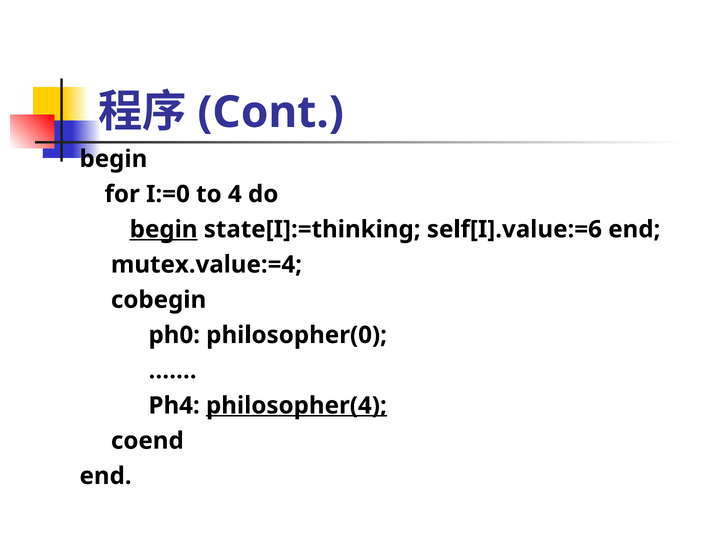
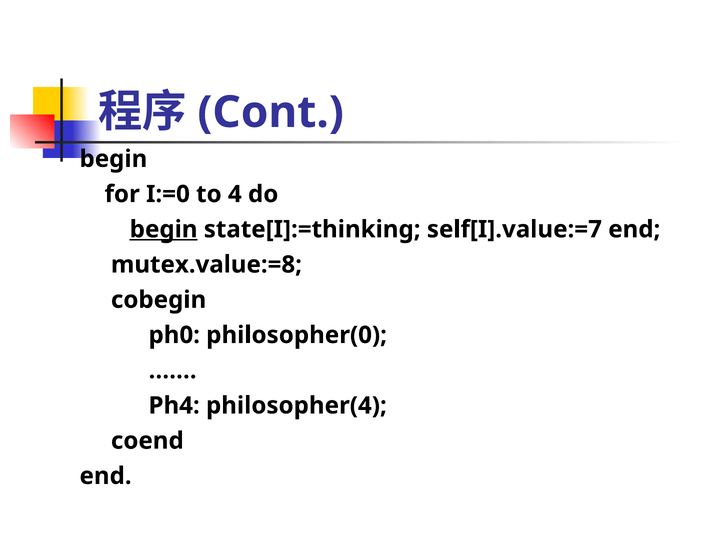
self[I].value:=6: self[I].value:=6 -> self[I].value:=7
mutex.value:=4: mutex.value:=4 -> mutex.value:=8
philosopher(4 underline: present -> none
